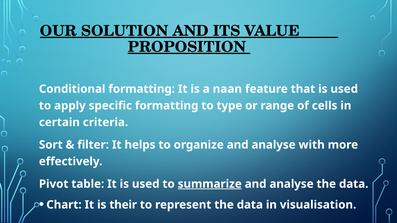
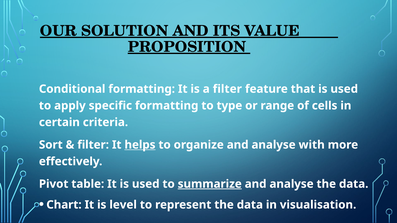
a naan: naan -> filter
helps underline: none -> present
their: their -> level
